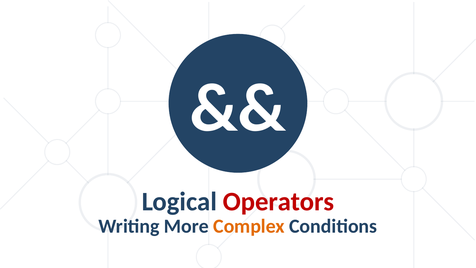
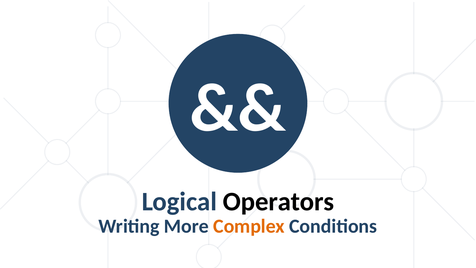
Operators colour: red -> black
